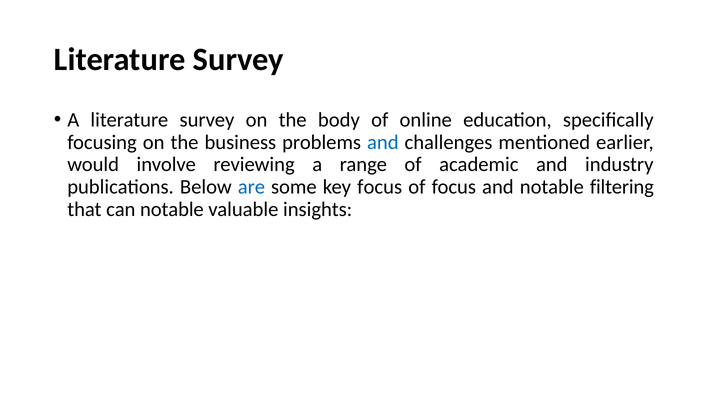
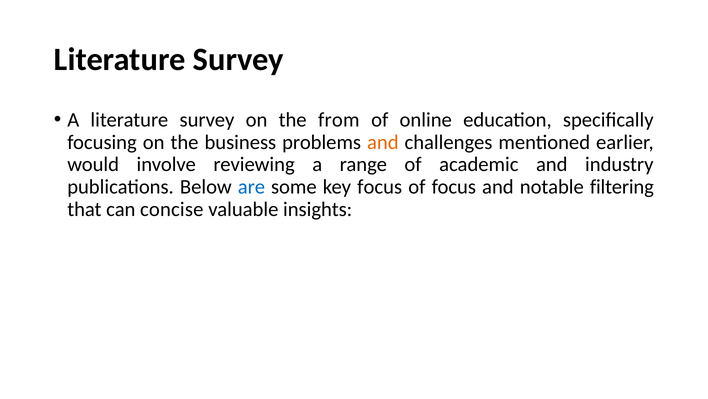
body: body -> from
and at (383, 142) colour: blue -> orange
can notable: notable -> concise
